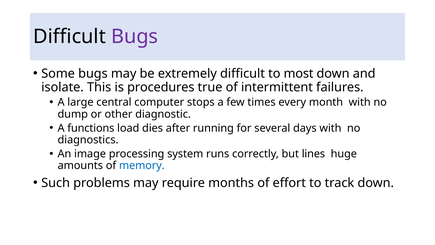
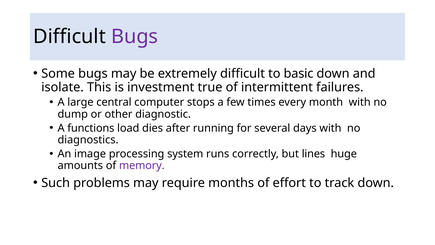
most: most -> basic
procedures: procedures -> investment
memory colour: blue -> purple
